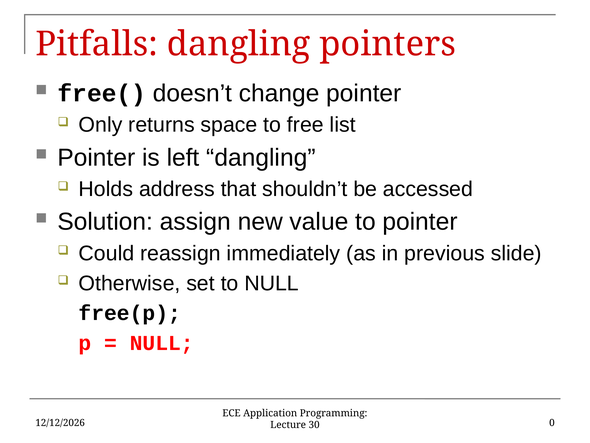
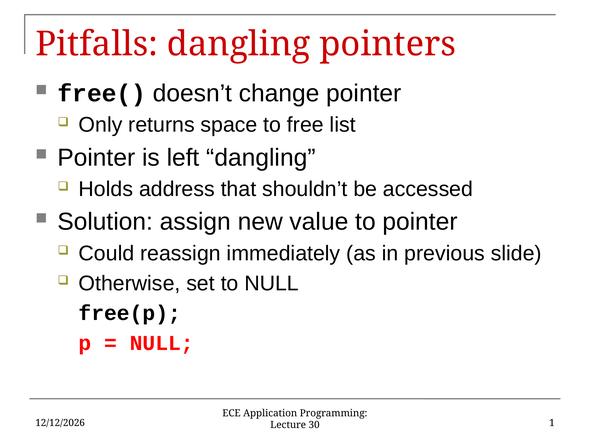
0: 0 -> 1
